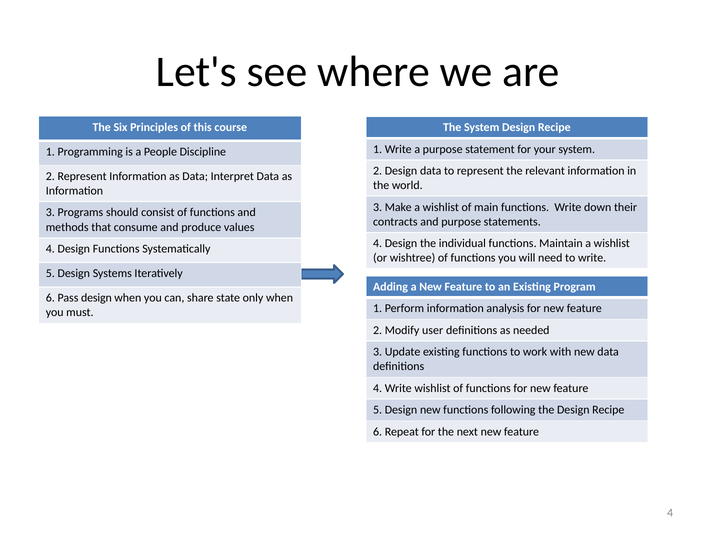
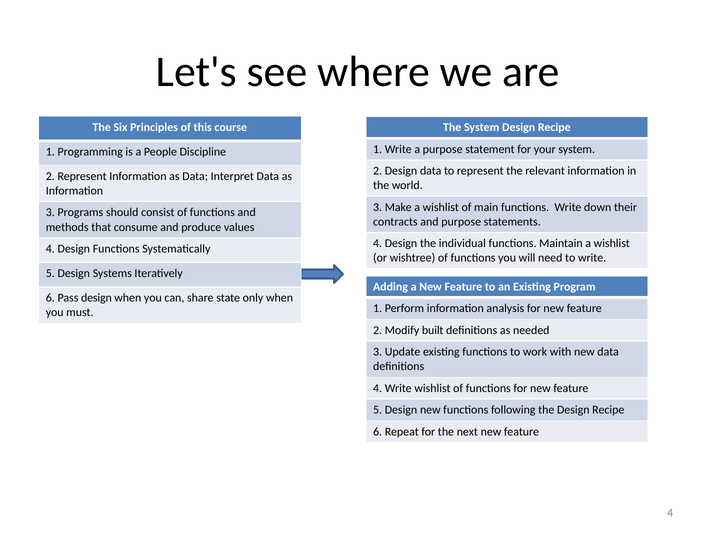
user: user -> built
